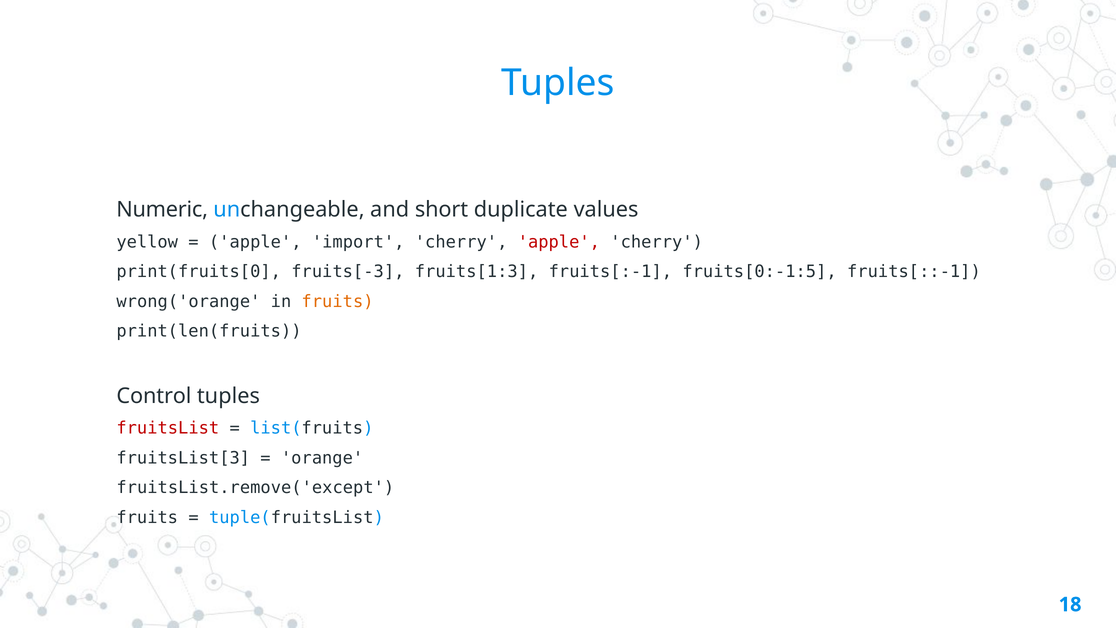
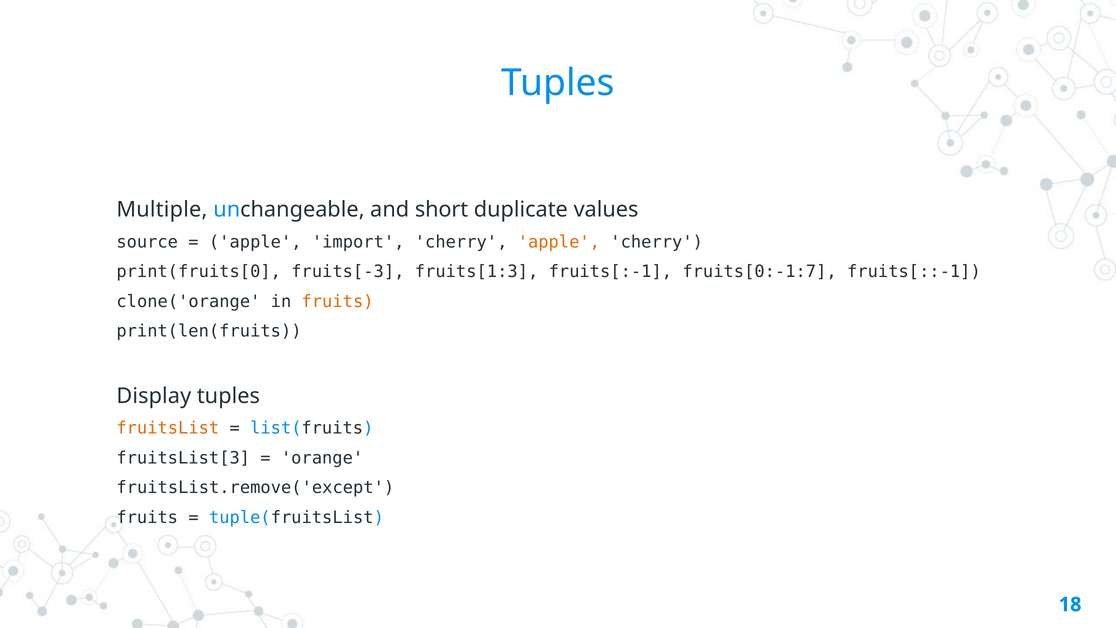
Numeric: Numeric -> Multiple
yellow: yellow -> source
apple at (559, 242) colour: red -> orange
fruits[0:-1:5: fruits[0:-1:5 -> fruits[0:-1:7
wrong('orange: wrong('orange -> clone('orange
Control: Control -> Display
fruitsList colour: red -> orange
